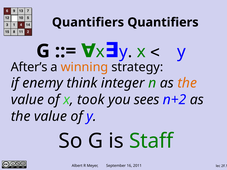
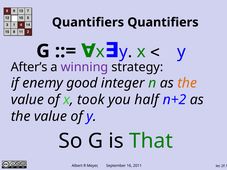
winning colour: orange -> purple
think: think -> good
sees: sees -> half
Staff: Staff -> That
